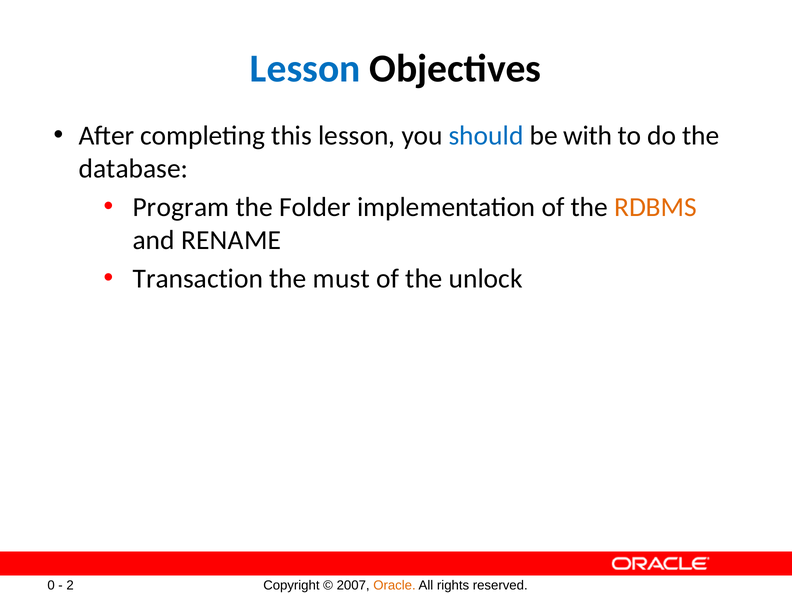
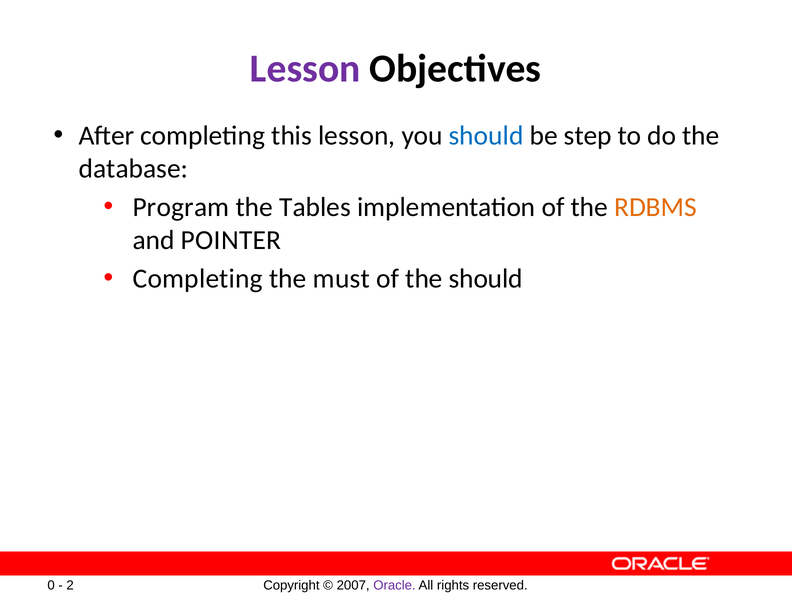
Lesson at (305, 68) colour: blue -> purple
with: with -> step
Folder: Folder -> Tables
RENAME: RENAME -> POINTER
Transaction at (198, 279): Transaction -> Completing
the unlock: unlock -> should
Oracle colour: orange -> purple
